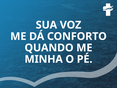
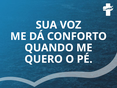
MINHA: MINHA -> QUERO
